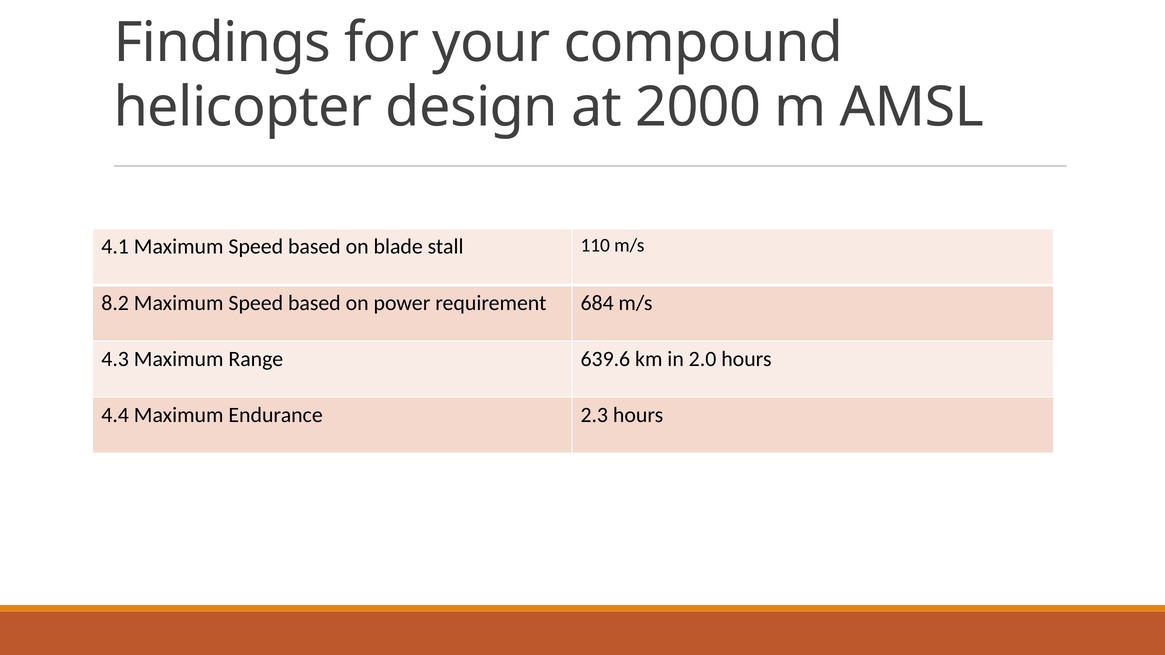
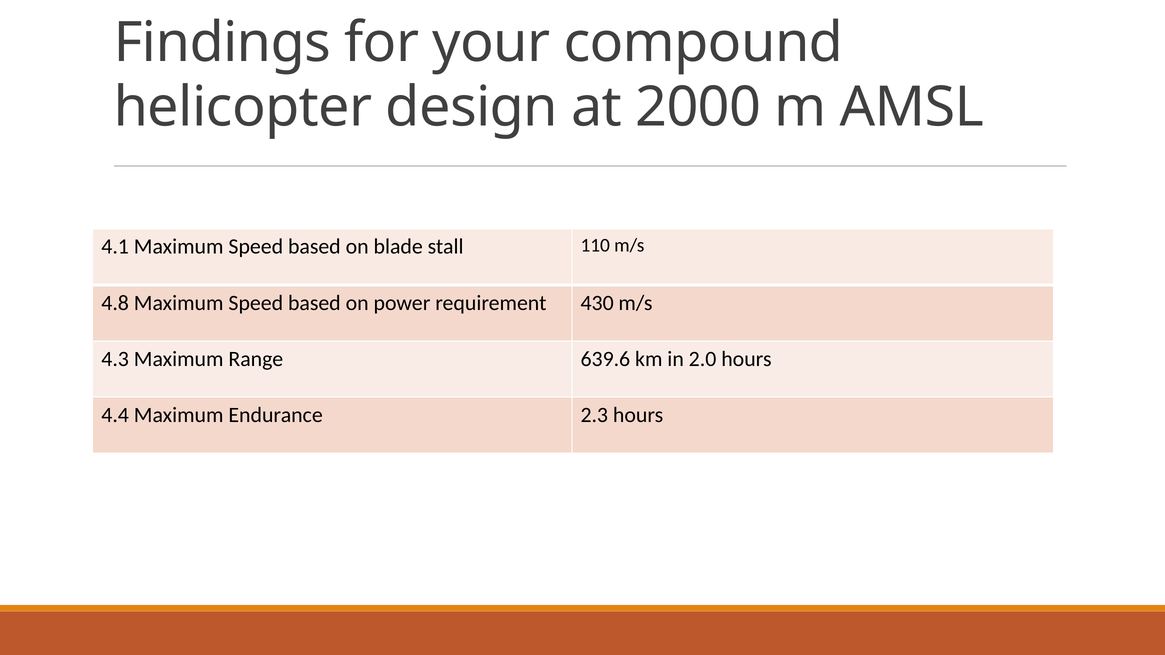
8.2: 8.2 -> 4.8
684: 684 -> 430
